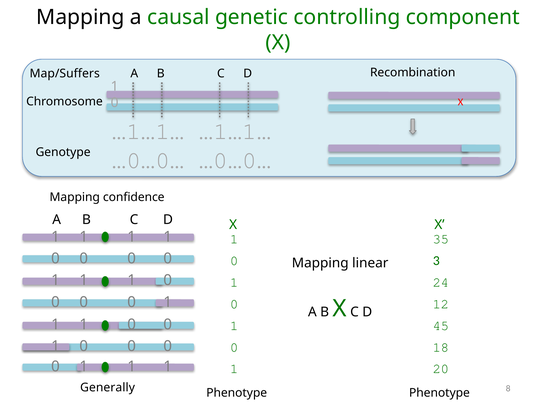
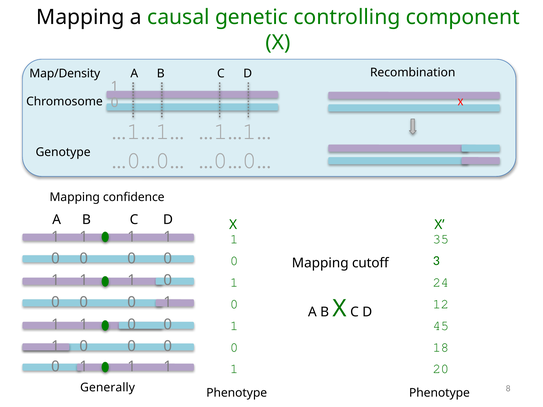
Map/Suffers: Map/Suffers -> Map/Density
linear: linear -> cutoff
